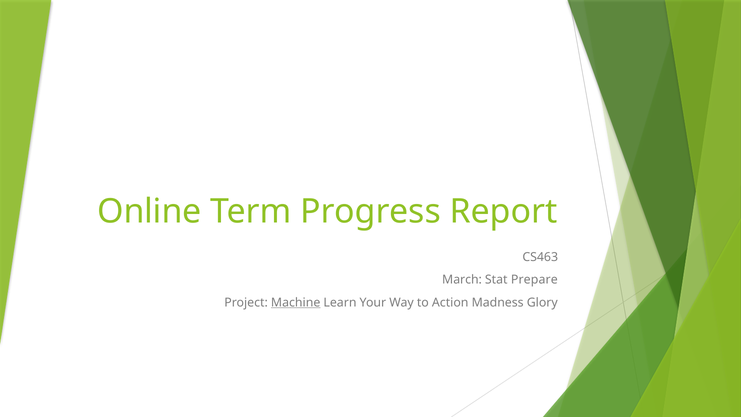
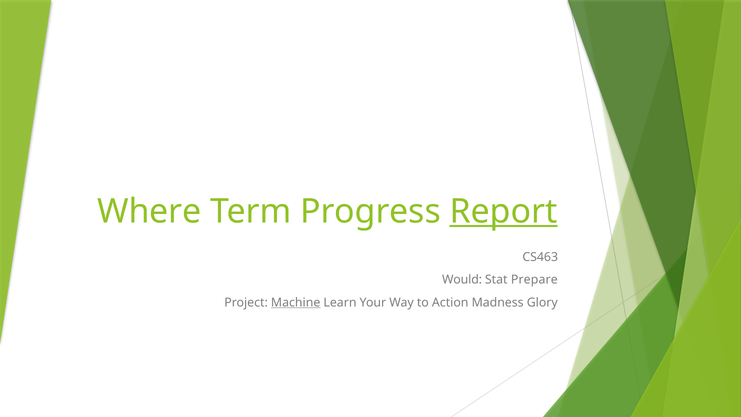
Online: Online -> Where
Report underline: none -> present
March: March -> Would
